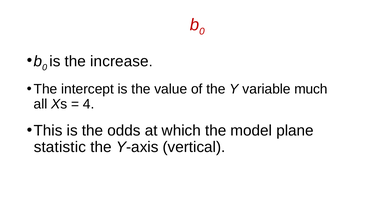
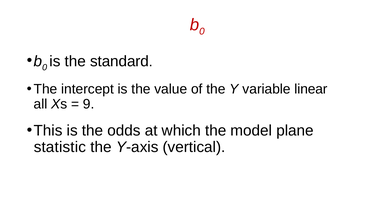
increase: increase -> standard
much: much -> linear
4: 4 -> 9
